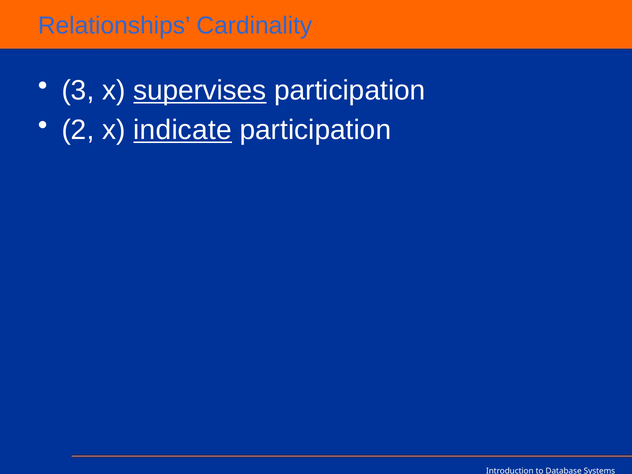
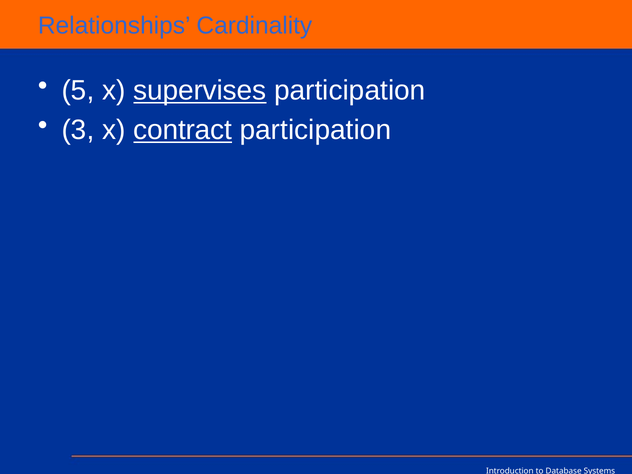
3: 3 -> 5
2: 2 -> 3
indicate: indicate -> contract
